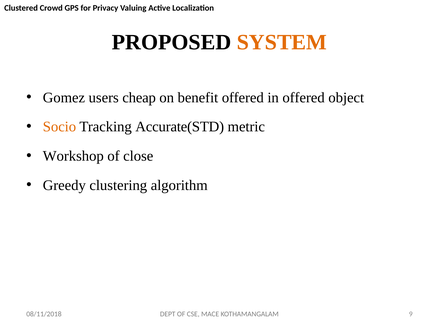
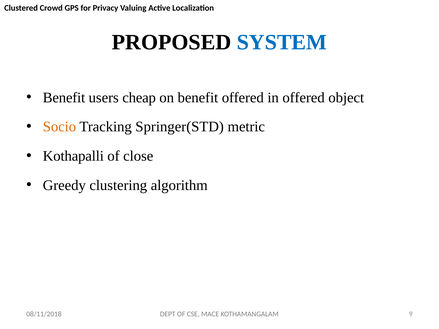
SYSTEM colour: orange -> blue
Gomez at (64, 98): Gomez -> Benefit
Accurate(STD: Accurate(STD -> Springer(STD
Workshop: Workshop -> Kothapalli
